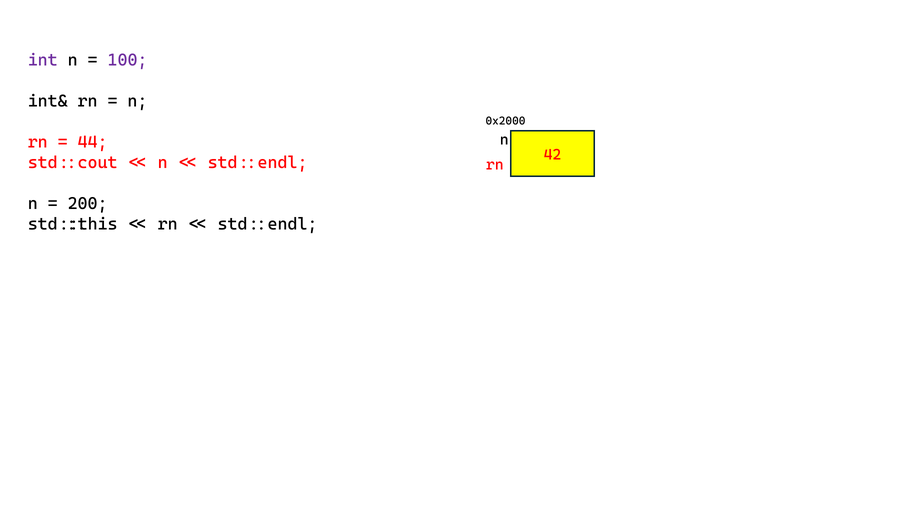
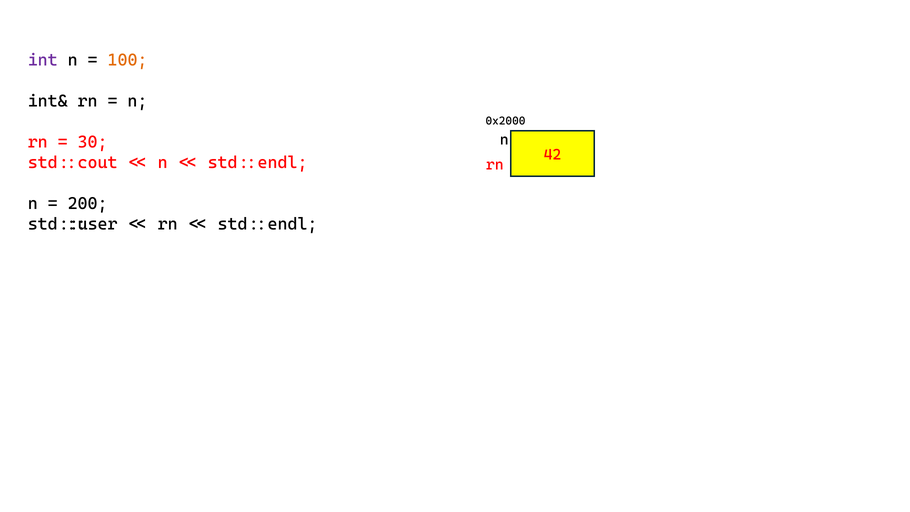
100 colour: purple -> orange
44: 44 -> 30
std::this: std::this -> std::user
